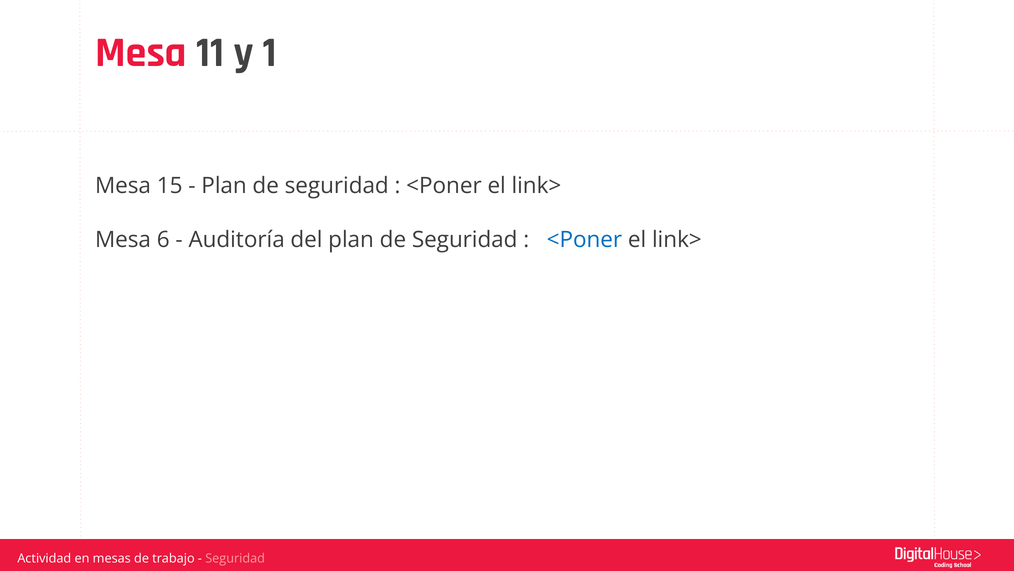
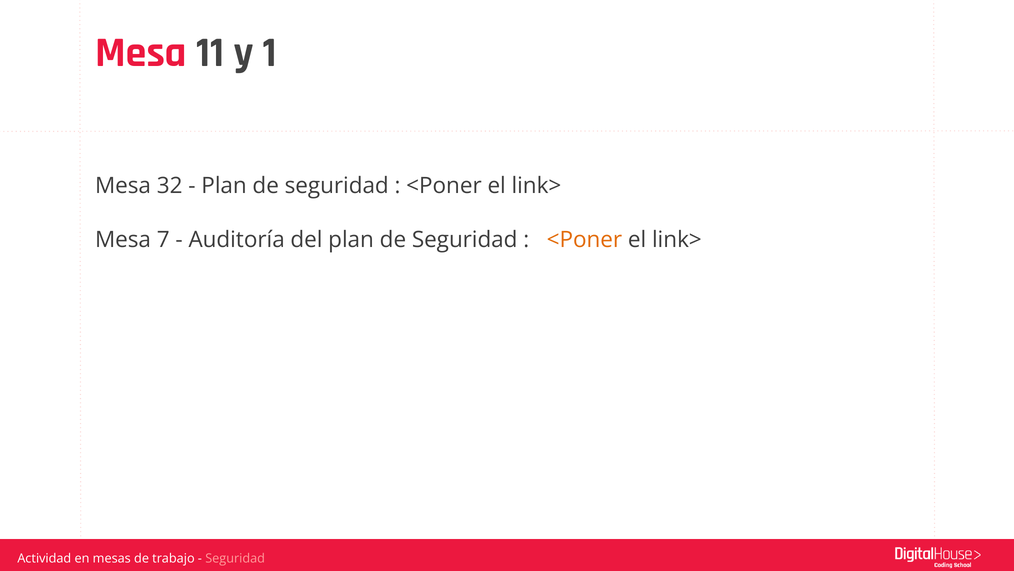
15: 15 -> 32
6: 6 -> 7
<Poner at (584, 240) colour: blue -> orange
